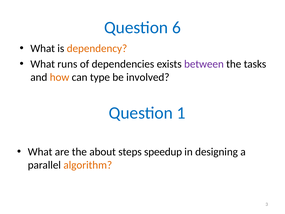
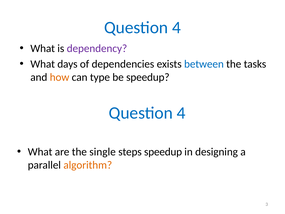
6 at (176, 28): 6 -> 4
dependency colour: orange -> purple
runs: runs -> days
between colour: purple -> blue
be involved: involved -> speedup
1 at (181, 113): 1 -> 4
about: about -> single
